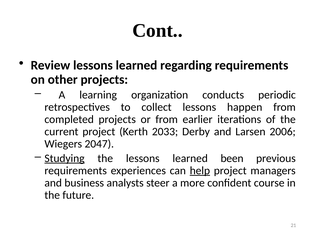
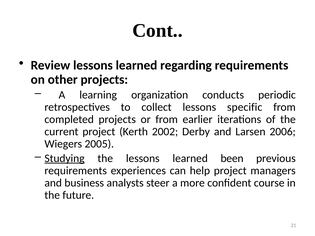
happen: happen -> specific
2033: 2033 -> 2002
2047: 2047 -> 2005
help underline: present -> none
